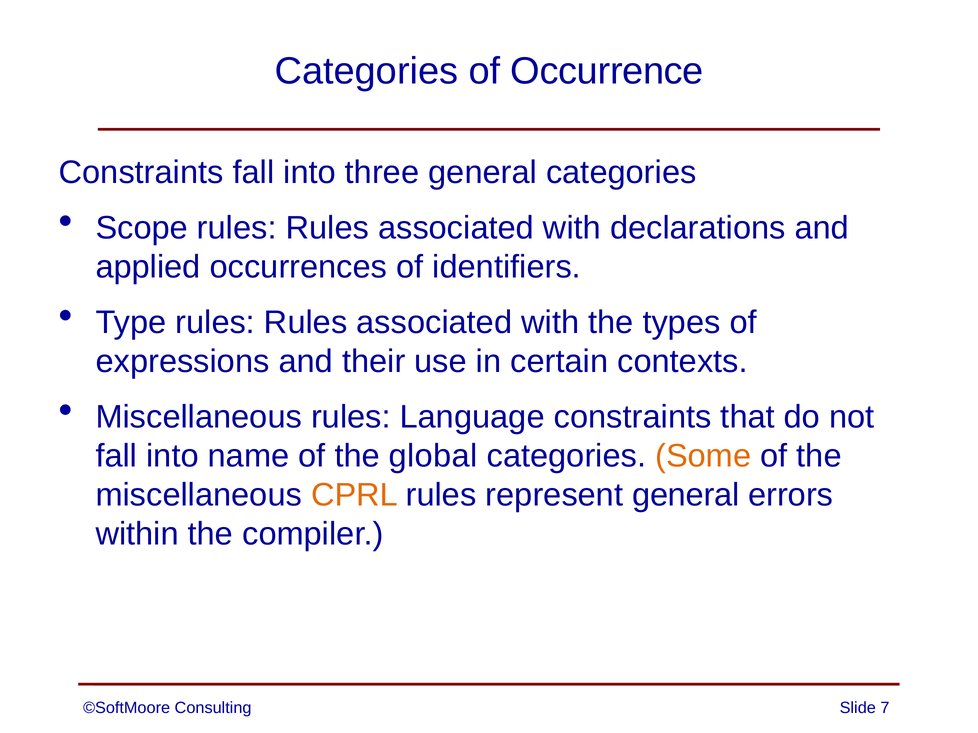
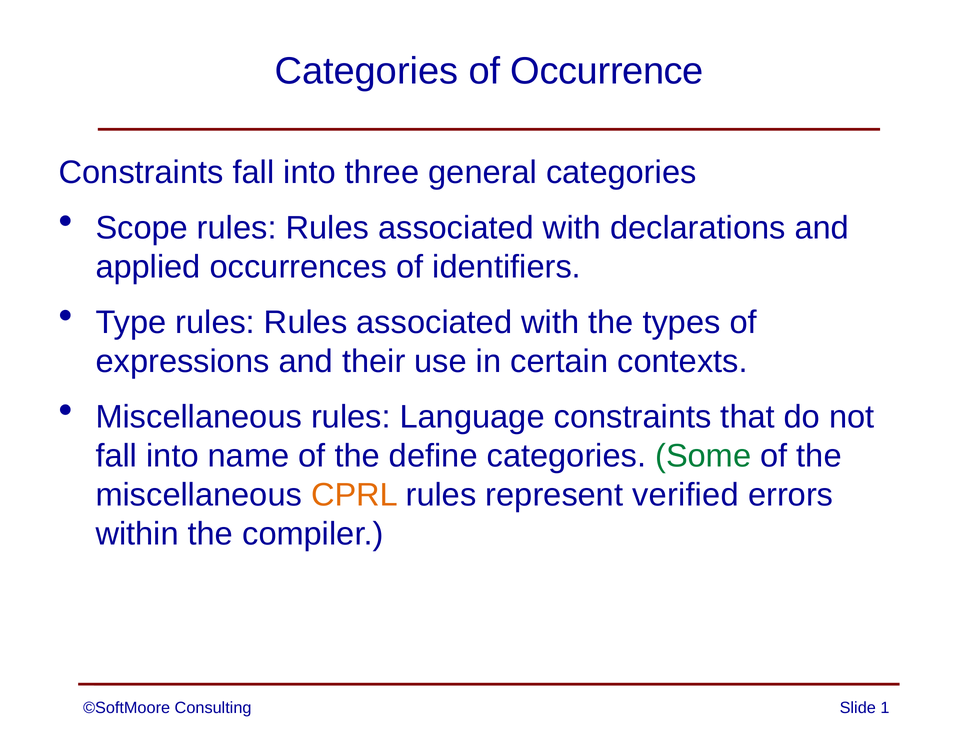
global: global -> define
Some colour: orange -> green
represent general: general -> verified
7: 7 -> 1
